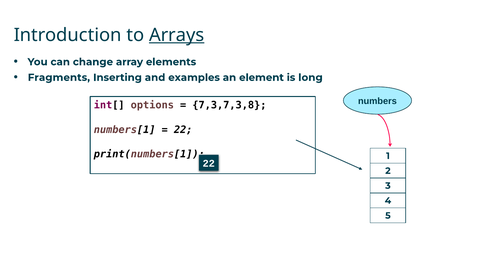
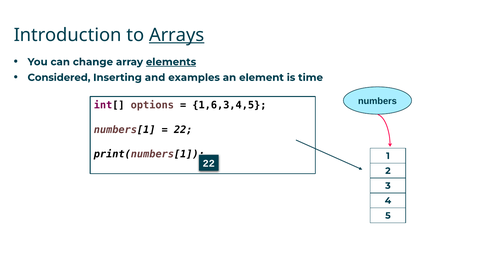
elements underline: none -> present
Fragments: Fragments -> Considered
long: long -> time
7,3,7,3,8: 7,3,7,3,8 -> 1,6,3,4,5
